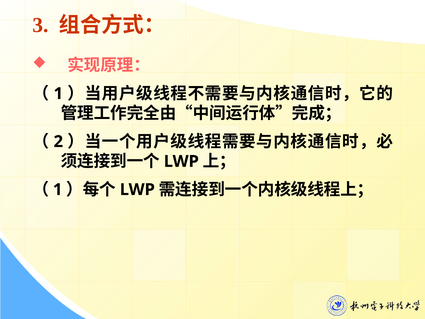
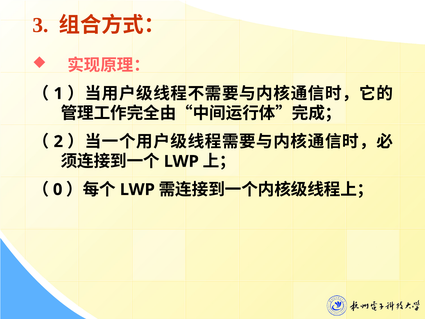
1 at (58, 189): 1 -> 0
